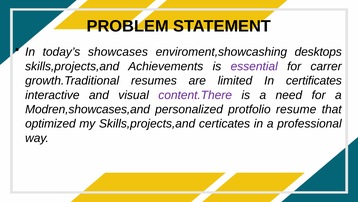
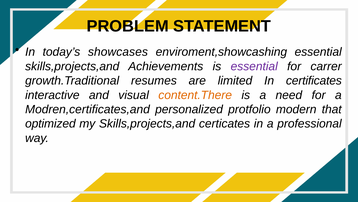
enviroment,showcashing desktops: desktops -> essential
content.There colour: purple -> orange
Modren,showcases,and: Modren,showcases,and -> Modren,certificates,and
resume: resume -> modern
